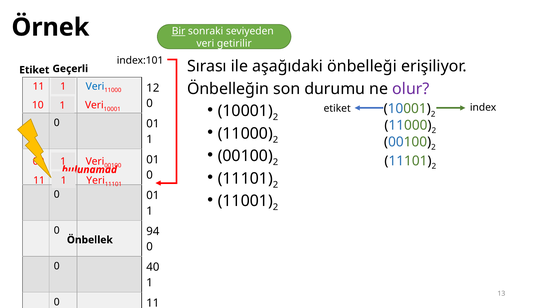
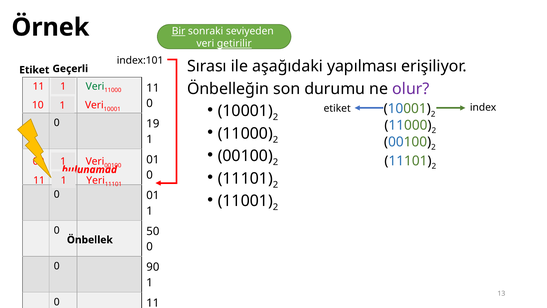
getirilir underline: none -> present
önbelleği: önbelleği -> yapılması
Veri at (95, 86) colour: blue -> green
12 at (153, 88): 12 -> 11
01 at (153, 124): 01 -> 19
94: 94 -> 50
40: 40 -> 90
